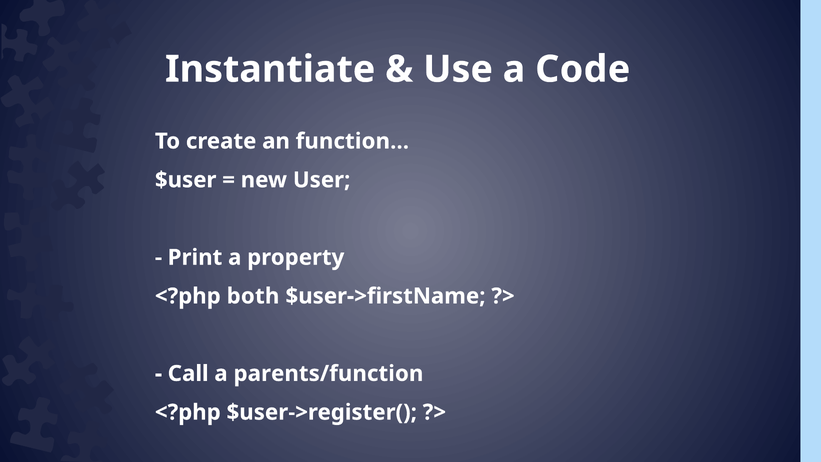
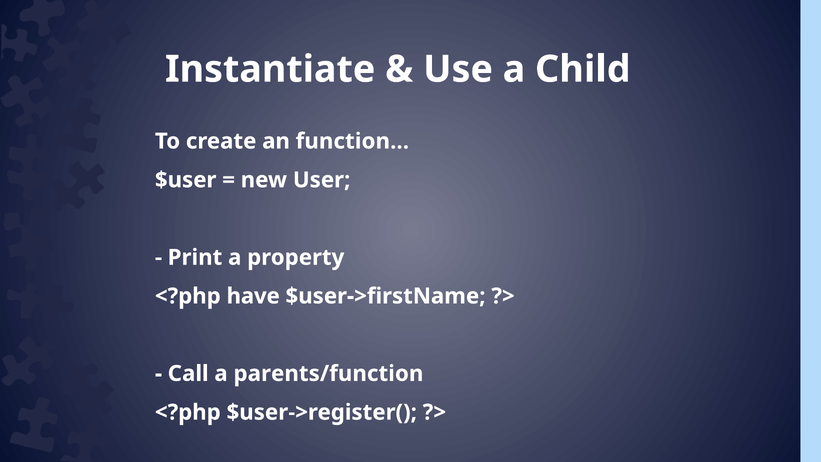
Code: Code -> Child
both: both -> have
